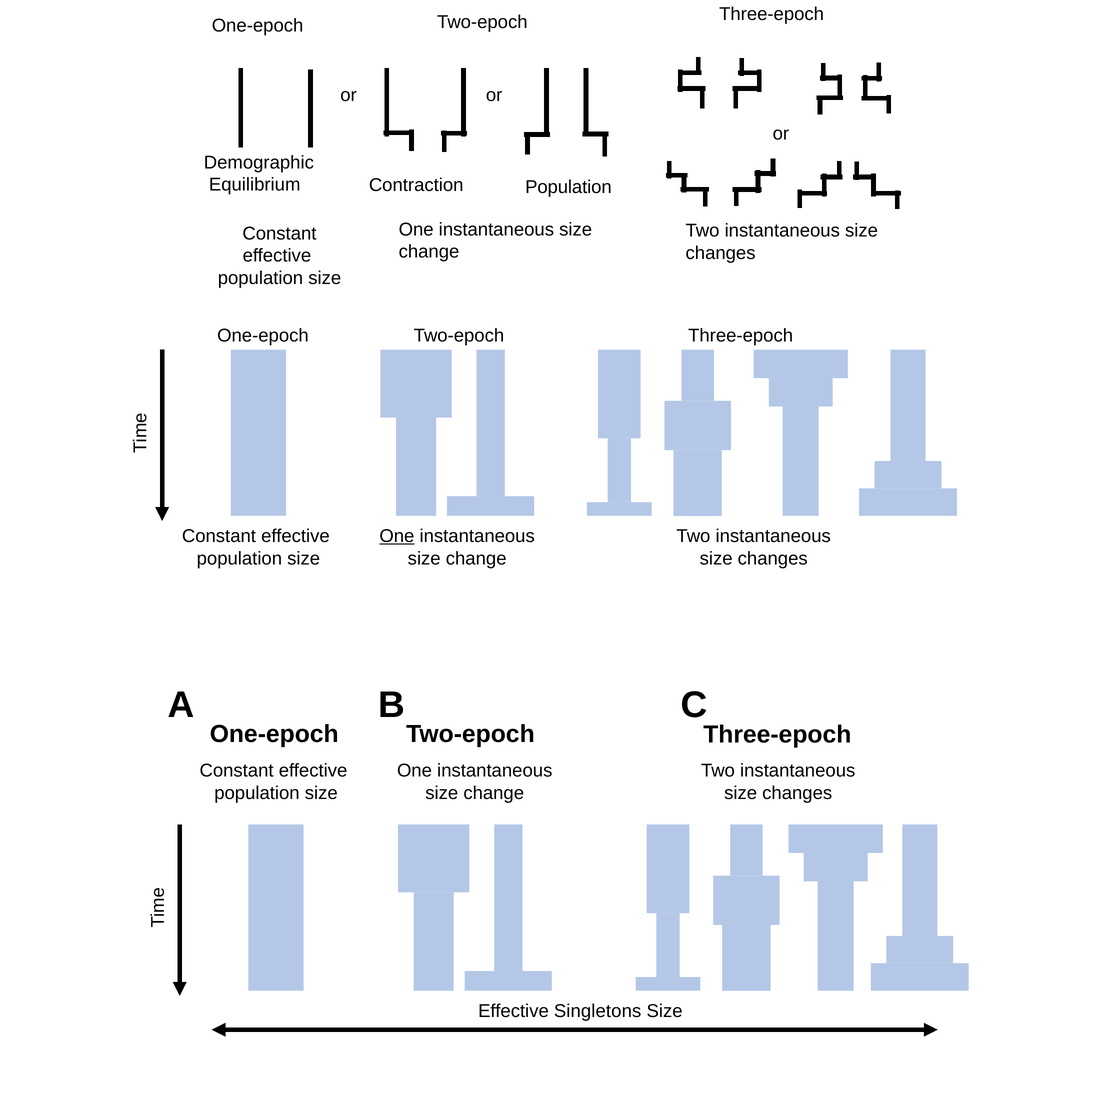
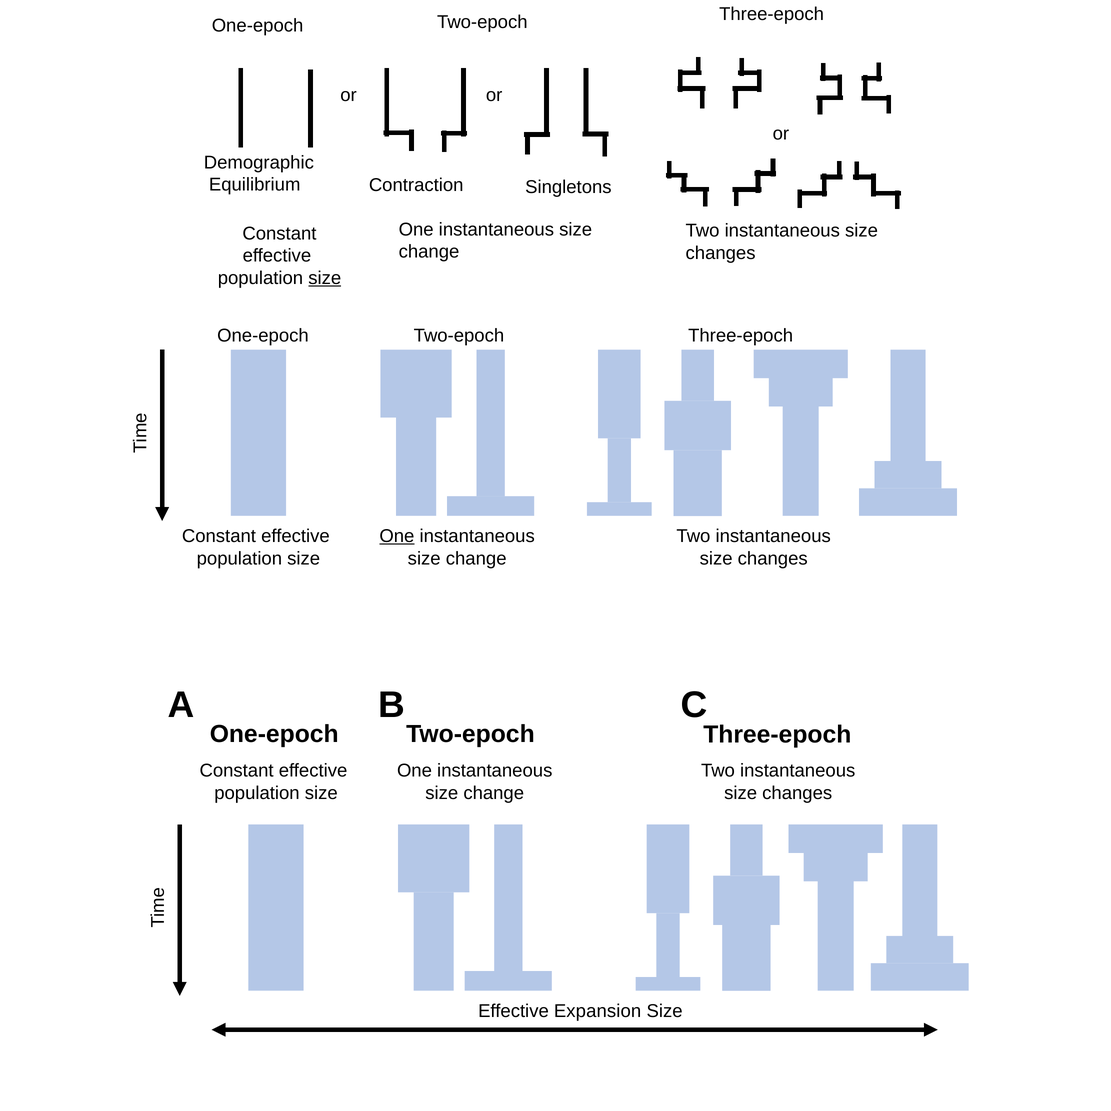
Contraction Population: Population -> Singletons
size at (325, 278) underline: none -> present
Singletons: Singletons -> Expansion
